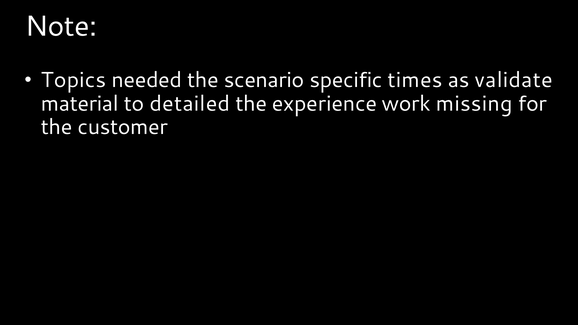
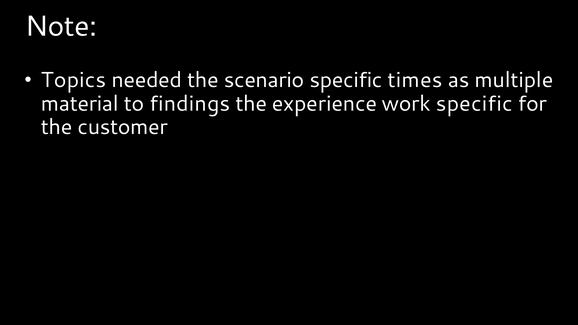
validate: validate -> multiple
detailed: detailed -> findings
work missing: missing -> specific
